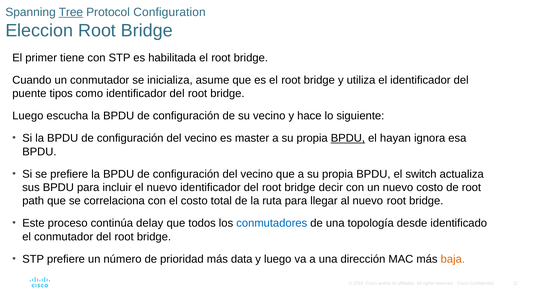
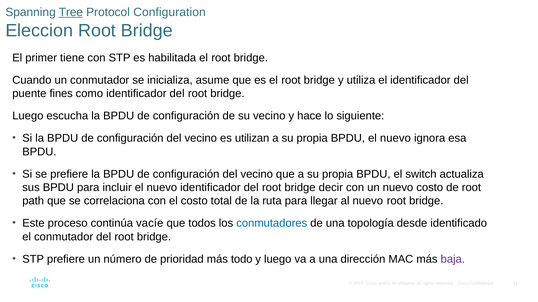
tipos: tipos -> fines
master: master -> utilizan
BPDU at (348, 139) underline: present -> none
hayan at (395, 139): hayan -> nuevo
delay: delay -> vacíe
data: data -> todo
baja colour: orange -> purple
